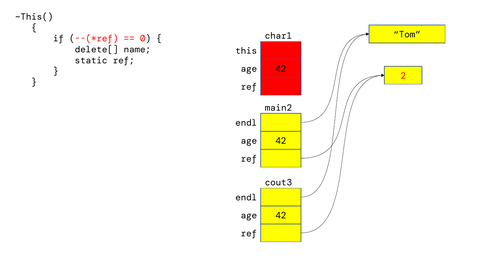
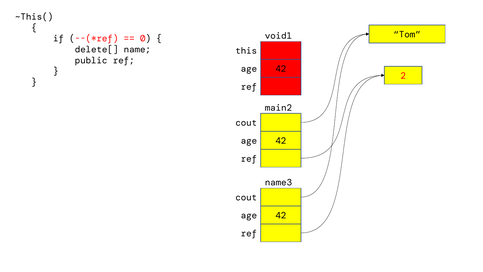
char1: char1 -> void1
static: static -> public
endl at (246, 123): endl -> cout
cout3: cout3 -> name3
endl at (246, 197): endl -> cout
